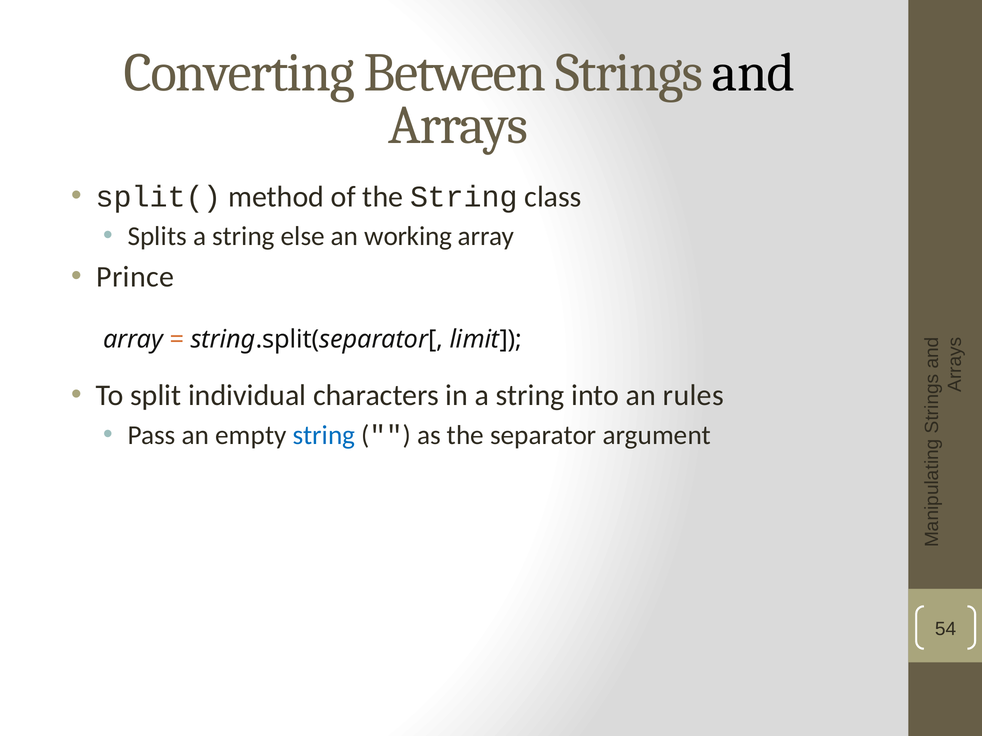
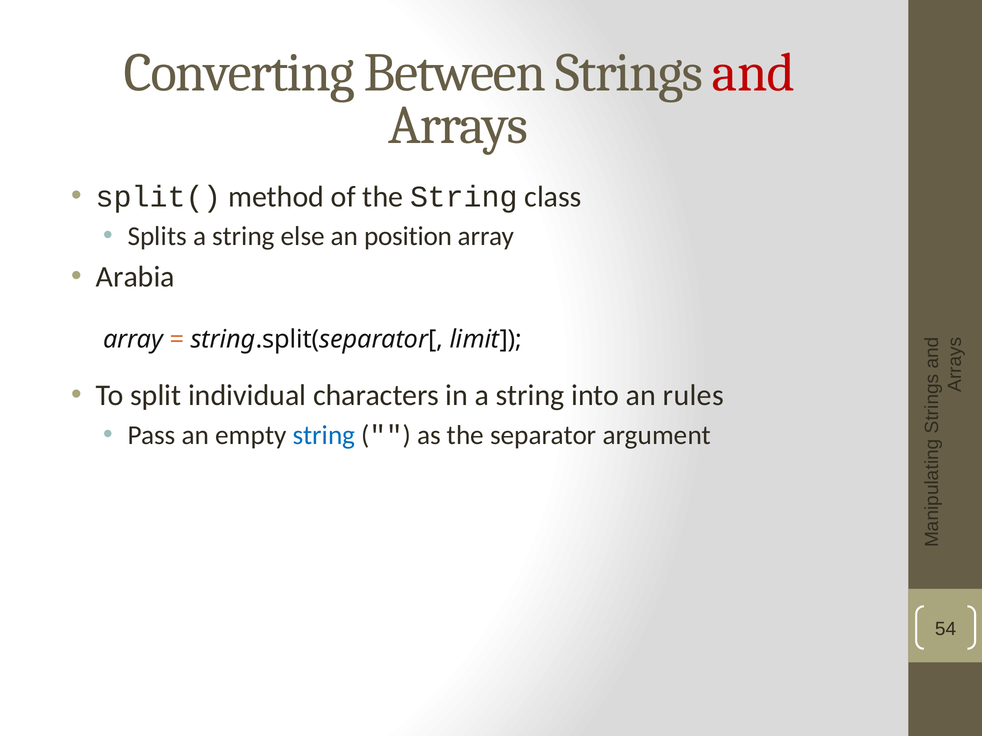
and colour: black -> red
working: working -> position
Prince: Prince -> Arabia
